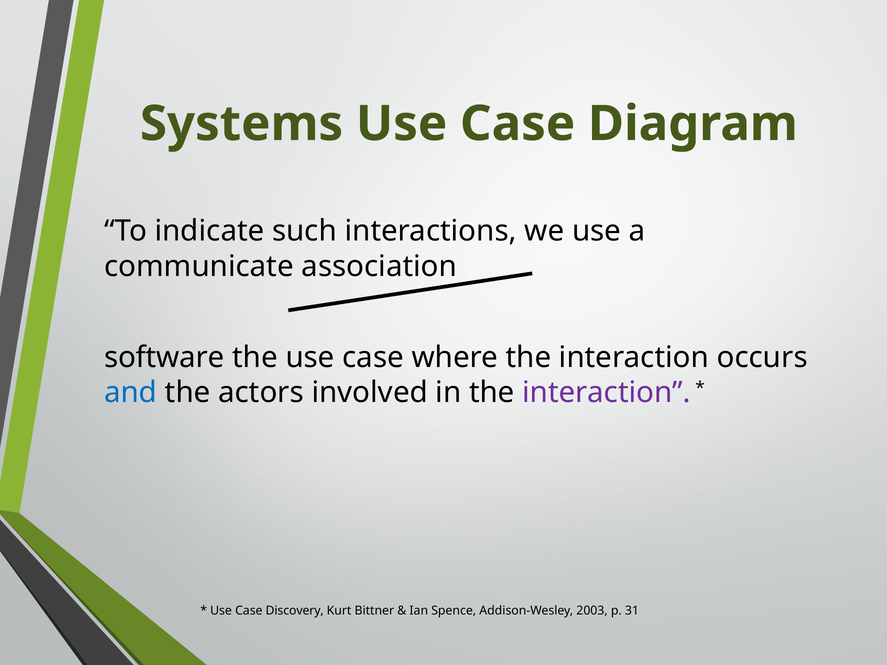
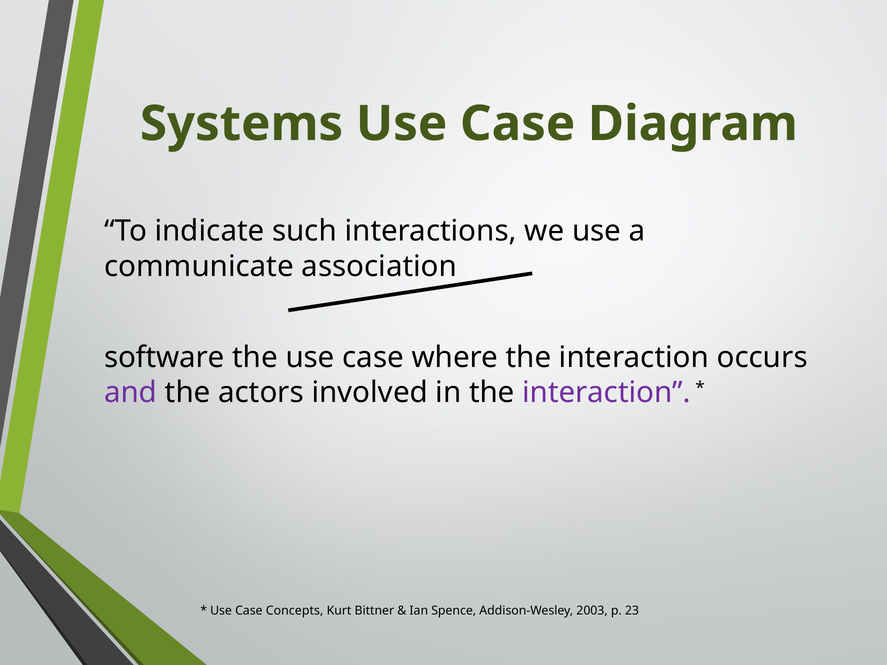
and colour: blue -> purple
Discovery: Discovery -> Concepts
31: 31 -> 23
